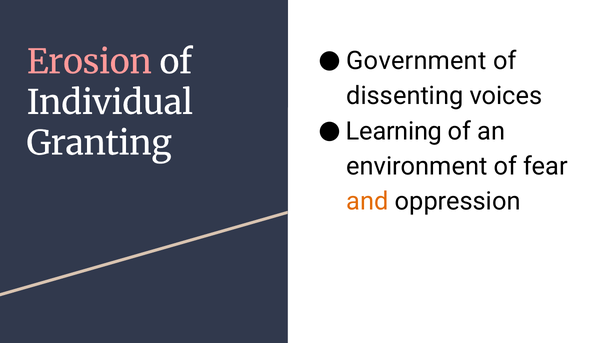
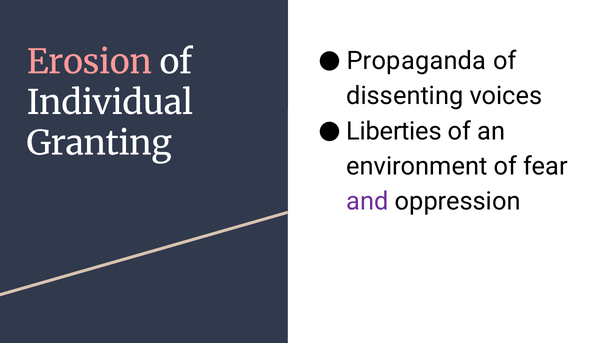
Government: Government -> Propaganda
Learning: Learning -> Liberties
and colour: orange -> purple
